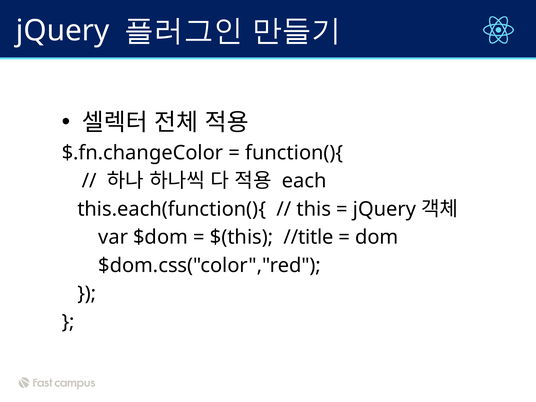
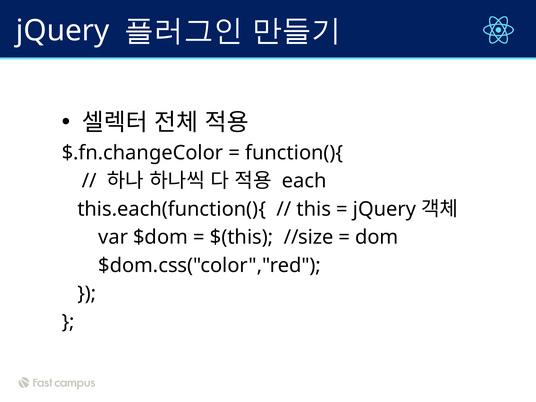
//title: //title -> //size
